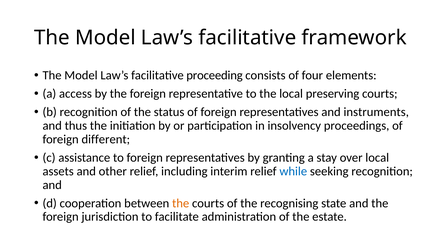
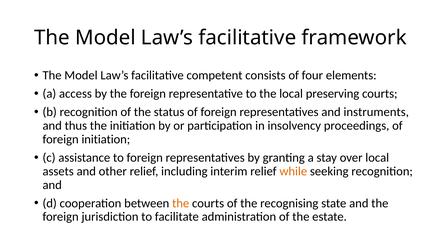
proceeding: proceeding -> competent
foreign different: different -> initiation
while colour: blue -> orange
